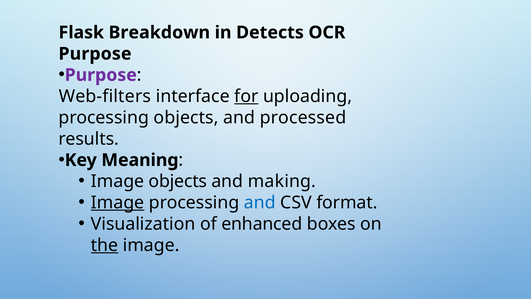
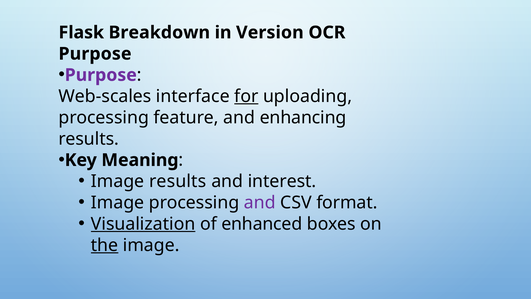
Detects: Detects -> Version
Web-filters: Web-filters -> Web-scales
processing objects: objects -> feature
processed: processed -> enhancing
Image objects: objects -> results
making: making -> interest
Image at (118, 202) underline: present -> none
and at (260, 202) colour: blue -> purple
Visualization underline: none -> present
